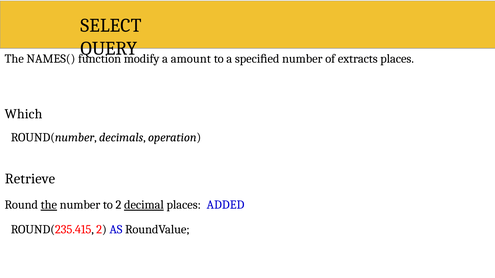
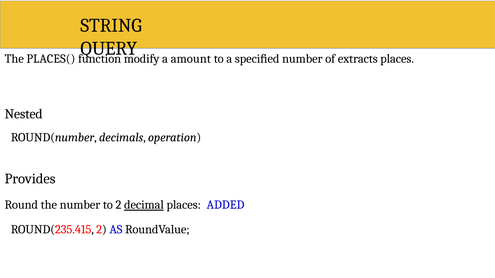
SELECT: SELECT -> STRING
NAMES(: NAMES( -> PLACES(
Which: Which -> Nested
Retrieve: Retrieve -> Provides
the at (49, 205) underline: present -> none
